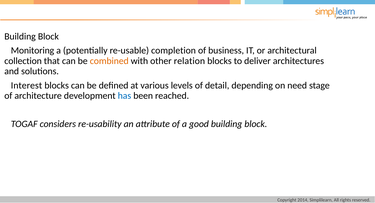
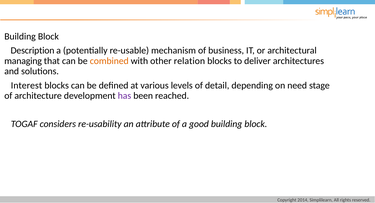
Monitoring: Monitoring -> Description
completion: completion -> mechanism
collection: collection -> managing
has colour: blue -> purple
